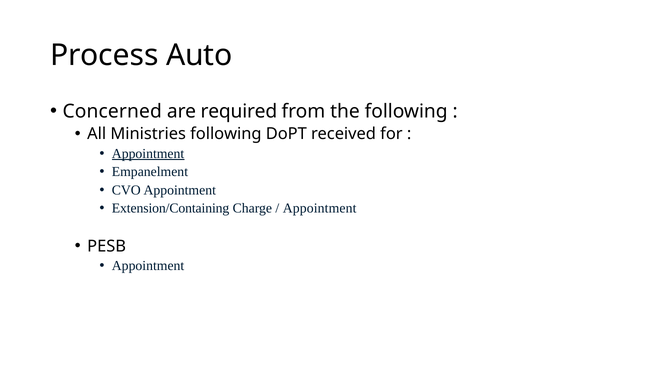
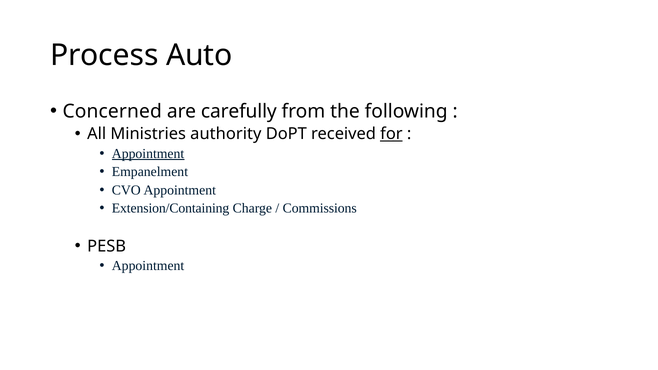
required: required -> carefully
Ministries following: following -> authority
for underline: none -> present
Appointment at (320, 208): Appointment -> Commissions
